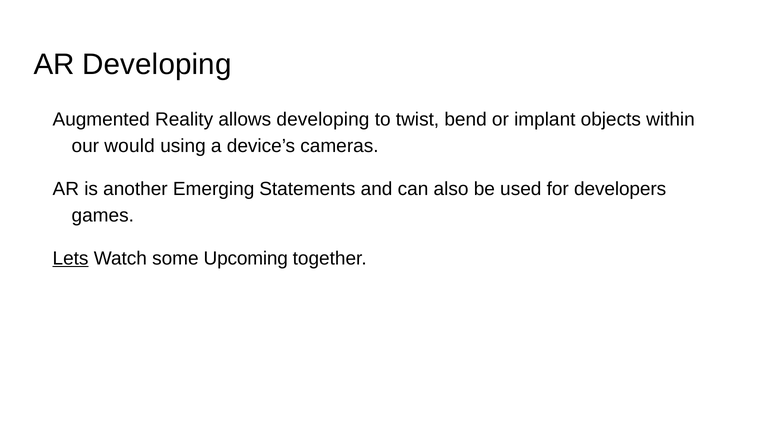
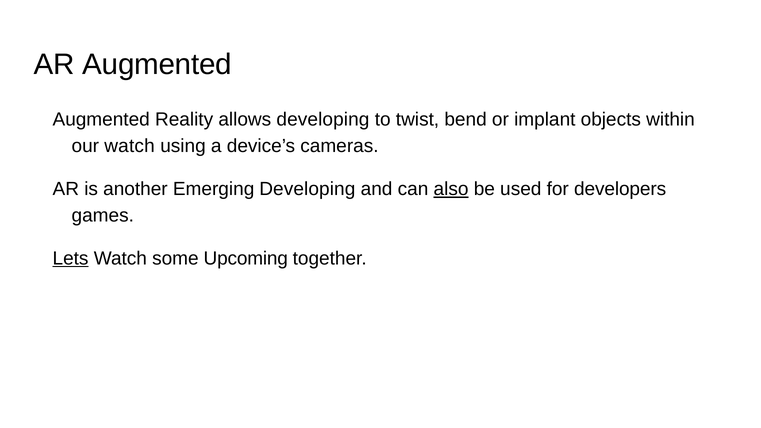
AR Developing: Developing -> Augmented
our would: would -> watch
Emerging Statements: Statements -> Developing
also underline: none -> present
